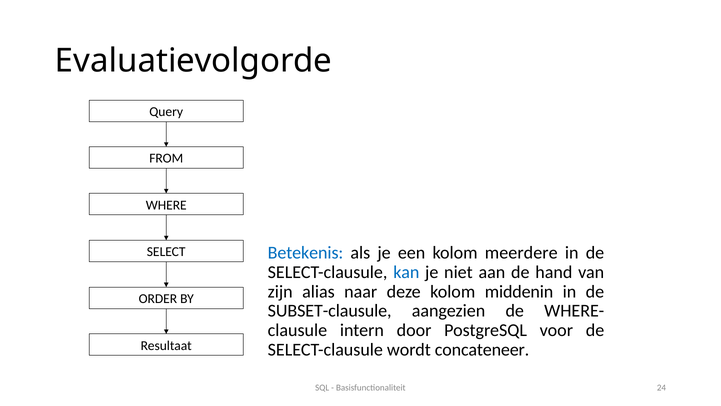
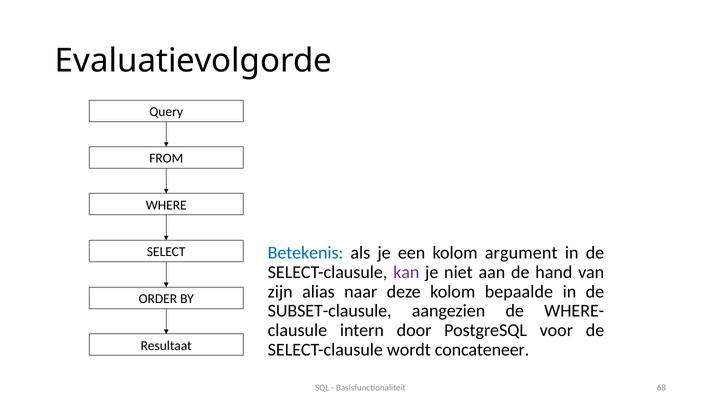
meerdere: meerdere -> argument
kan colour: blue -> purple
middenin: middenin -> bepaalde
24: 24 -> 68
